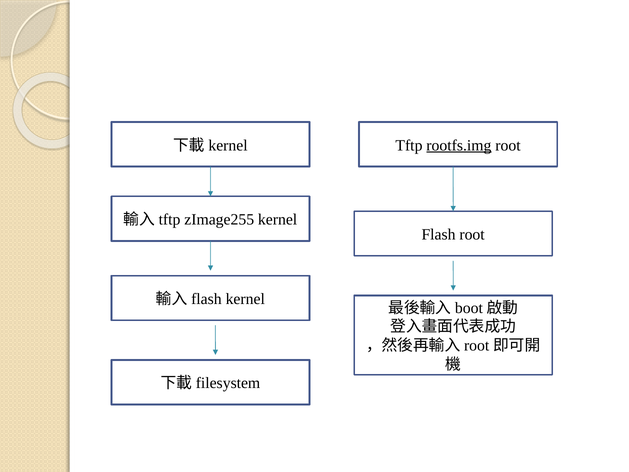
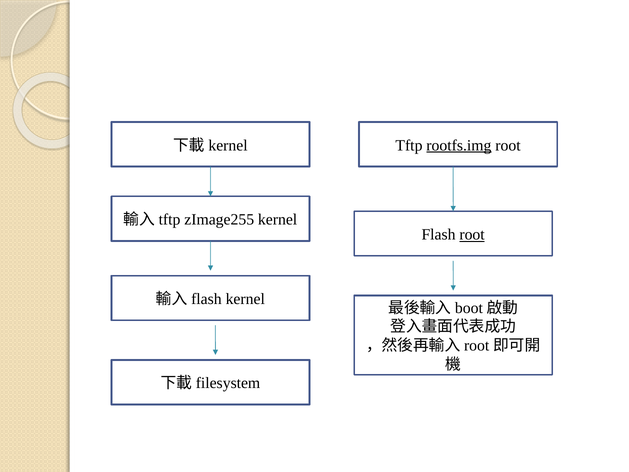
root at (472, 234) underline: none -> present
